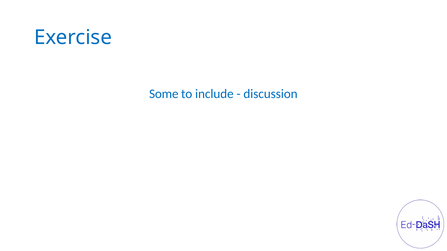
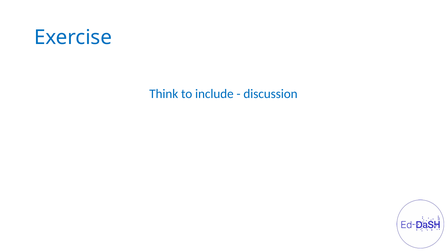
Some: Some -> Think
